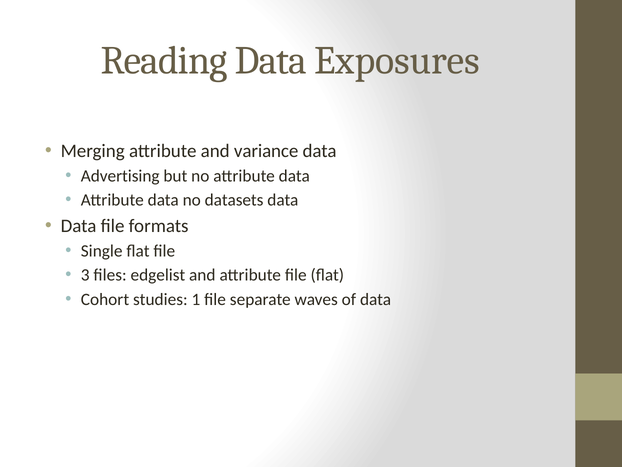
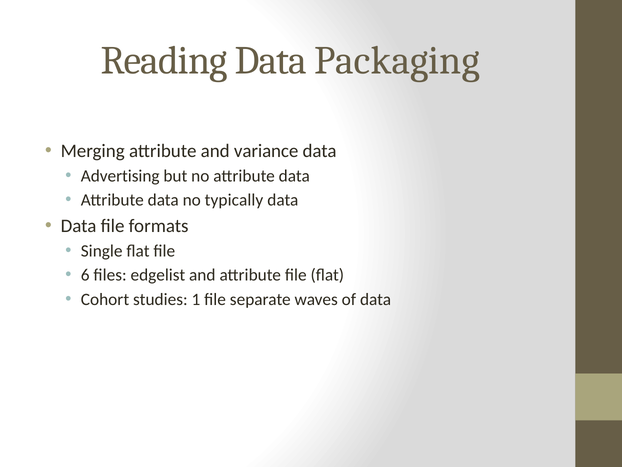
Exposures: Exposures -> Packaging
datasets: datasets -> typically
3: 3 -> 6
